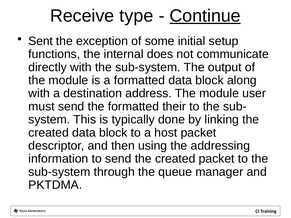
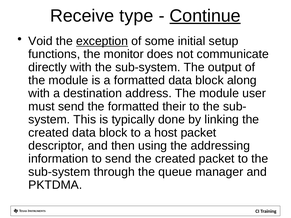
Sent: Sent -> Void
exception underline: none -> present
internal: internal -> monitor
